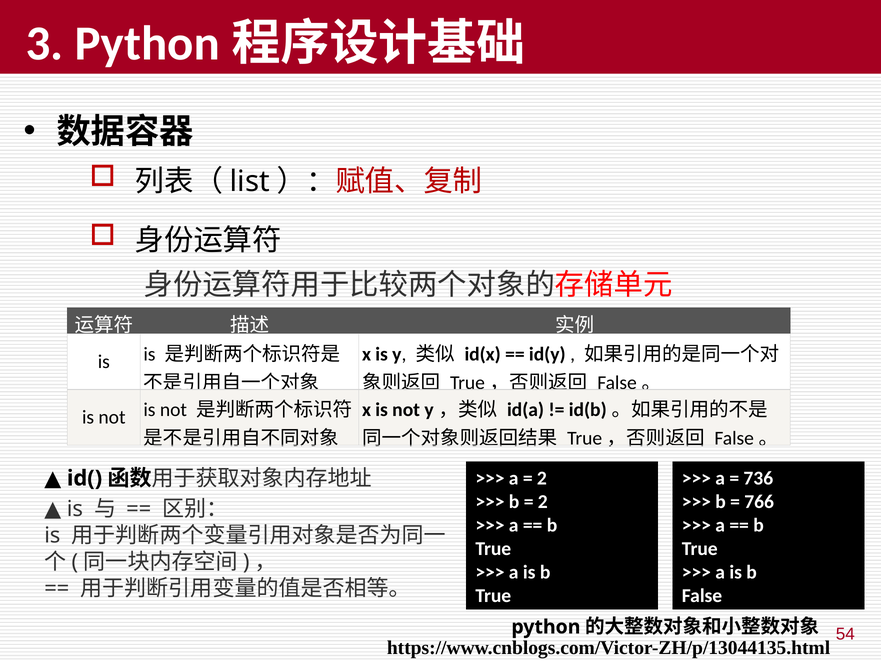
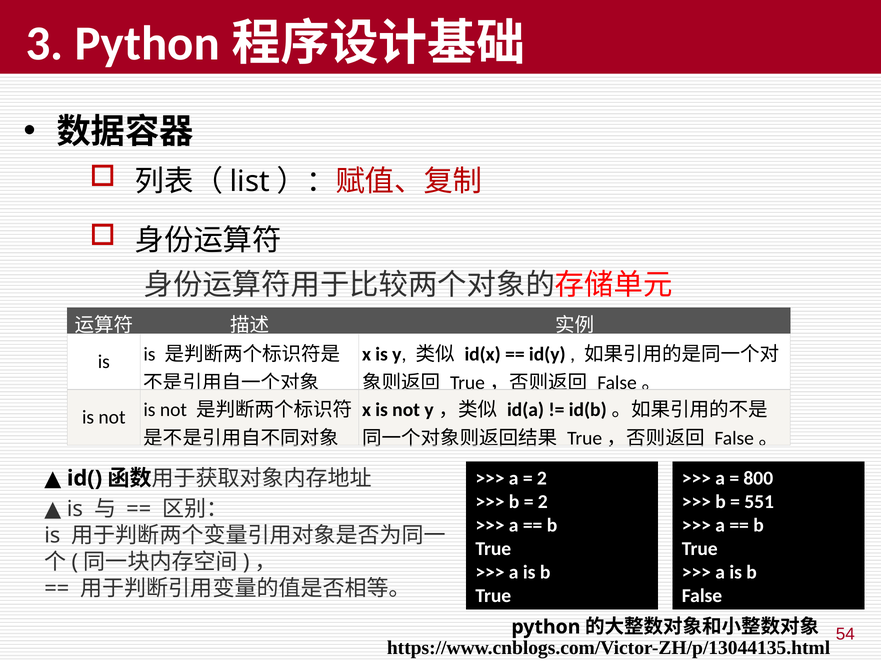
736: 736 -> 800
766: 766 -> 551
